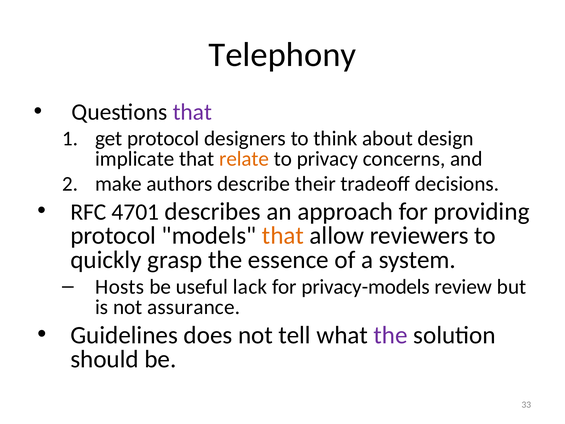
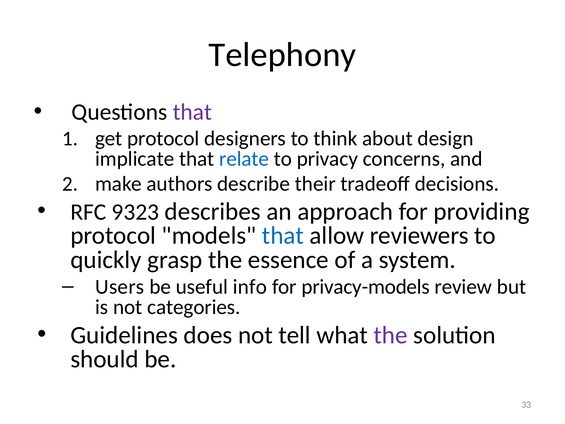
relate colour: orange -> blue
4701: 4701 -> 9323
that at (283, 236) colour: orange -> blue
Hosts: Hosts -> Users
lack: lack -> info
assurance: assurance -> categories
